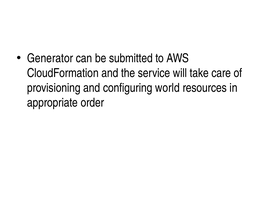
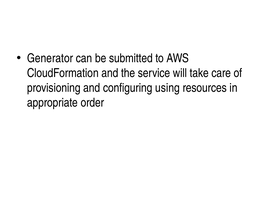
world: world -> using
